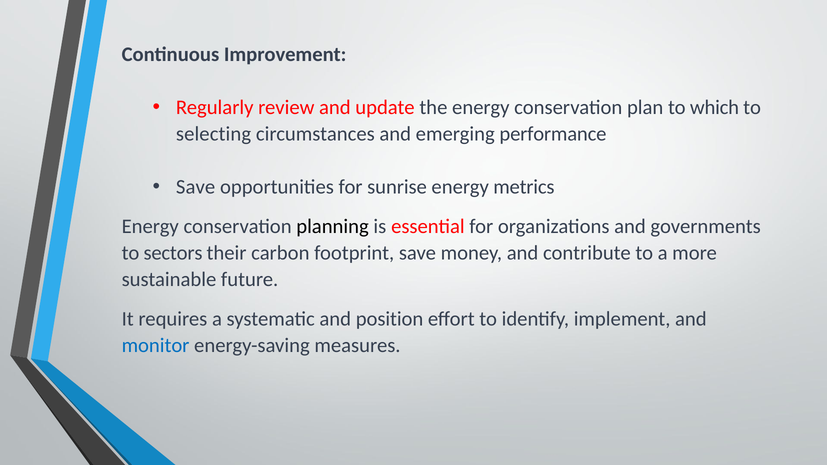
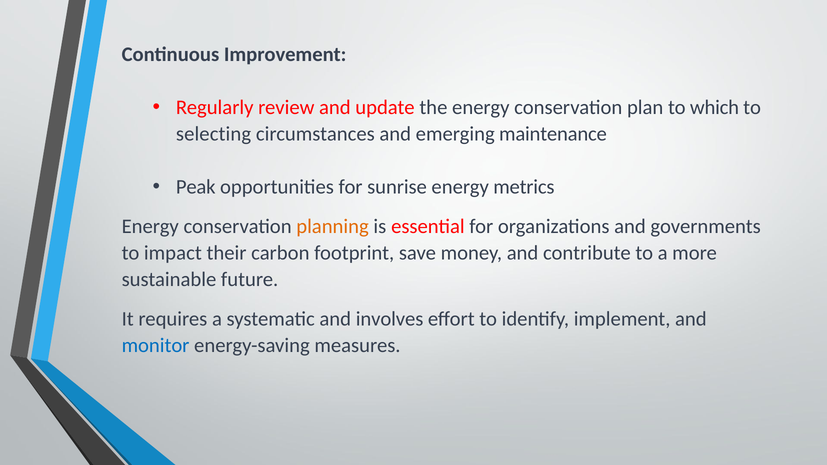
performance: performance -> maintenance
Save at (196, 187): Save -> Peak
planning colour: black -> orange
sectors: sectors -> impact
position: position -> involves
